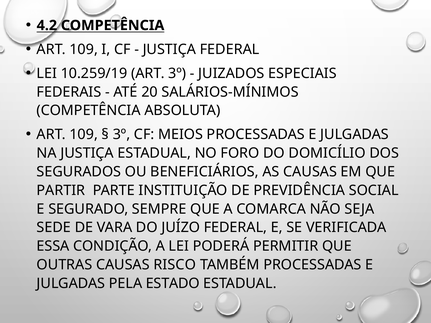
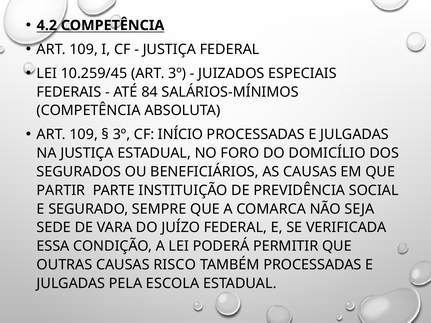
10.259/19: 10.259/19 -> 10.259/45
20: 20 -> 84
MEIOS: MEIOS -> INÍCIO
ESTADO: ESTADO -> ESCOLA
